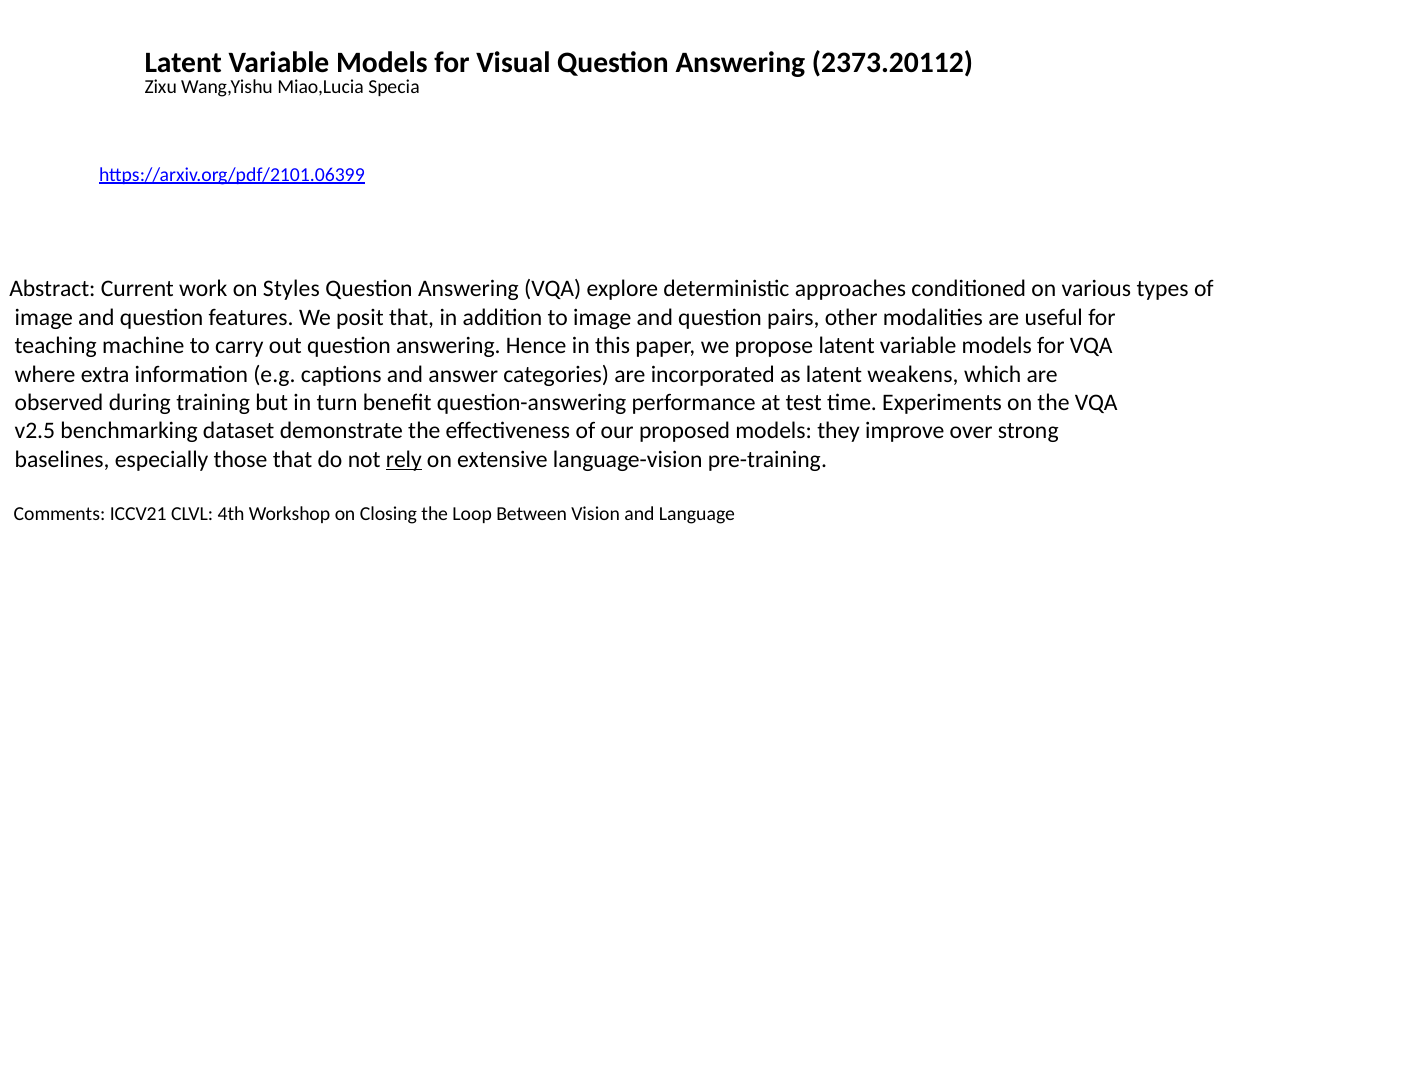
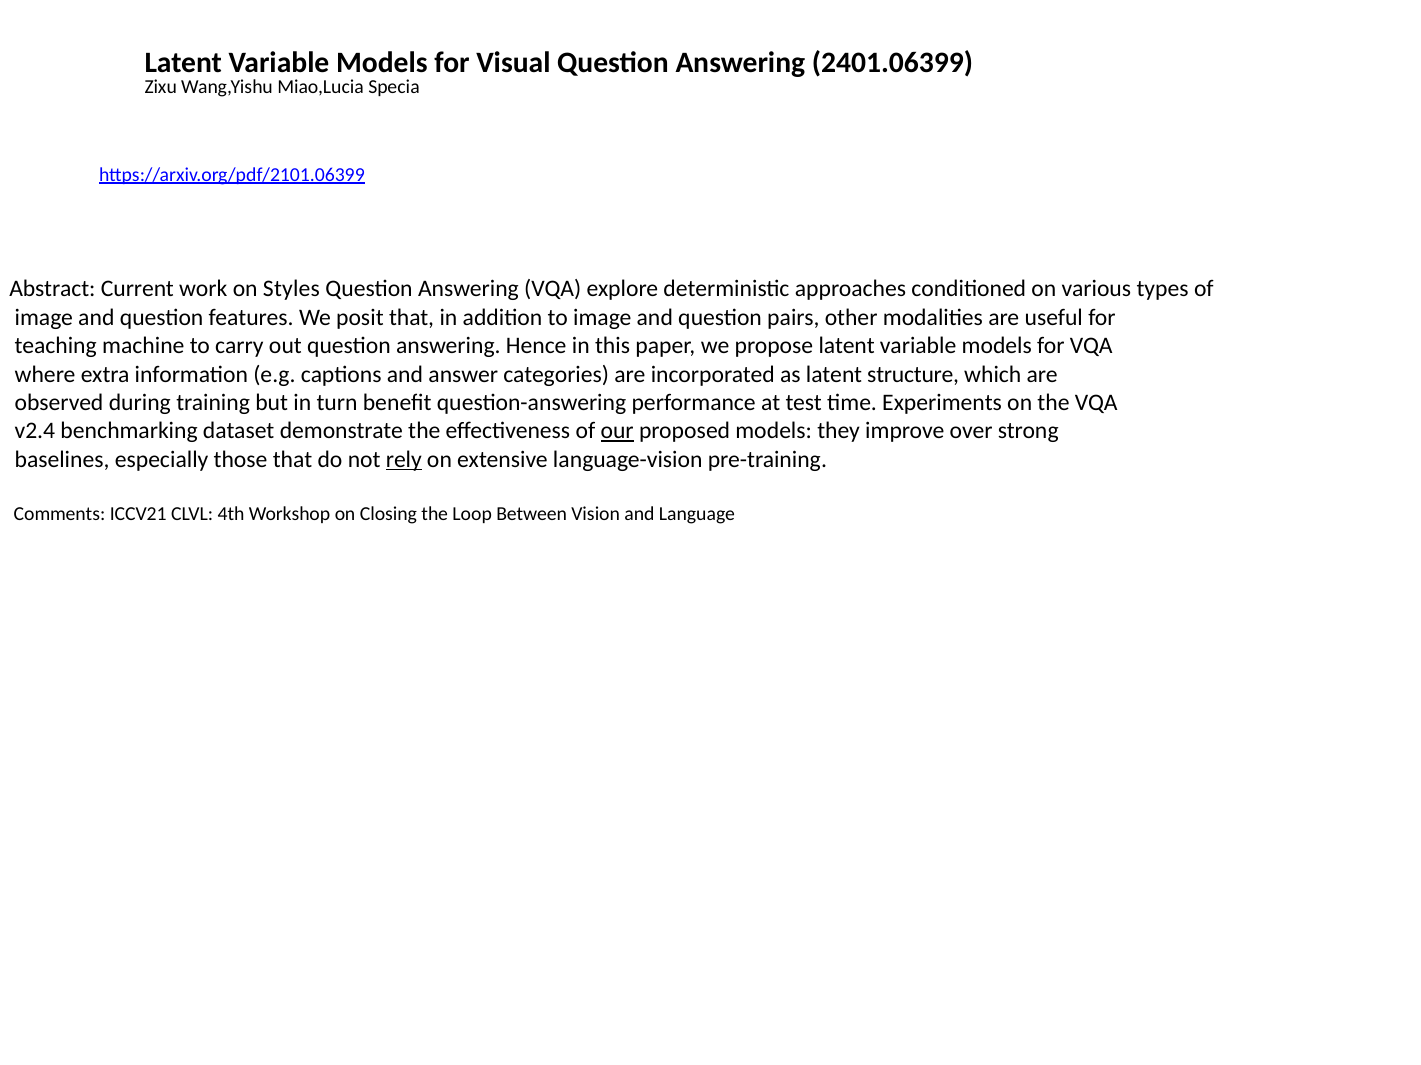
2373.20112: 2373.20112 -> 2401.06399
weakens: weakens -> structure
v2.5: v2.5 -> v2.4
our underline: none -> present
